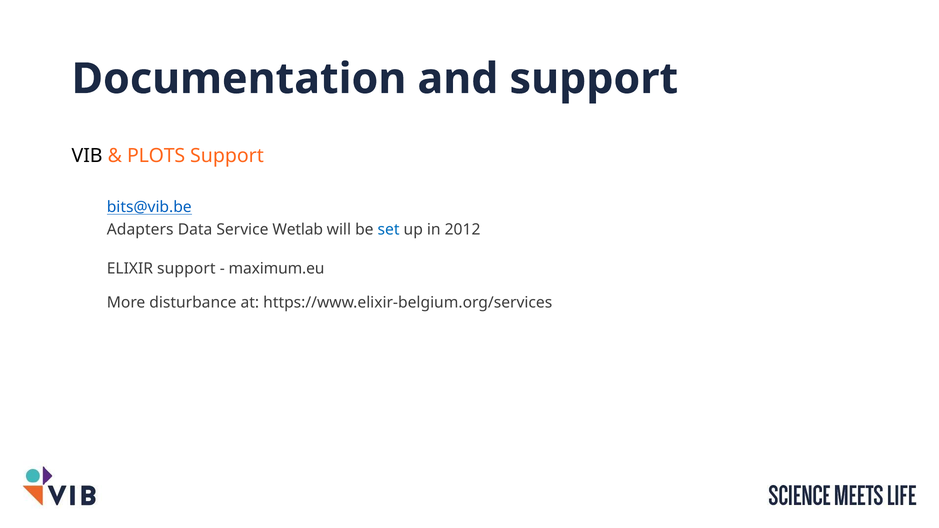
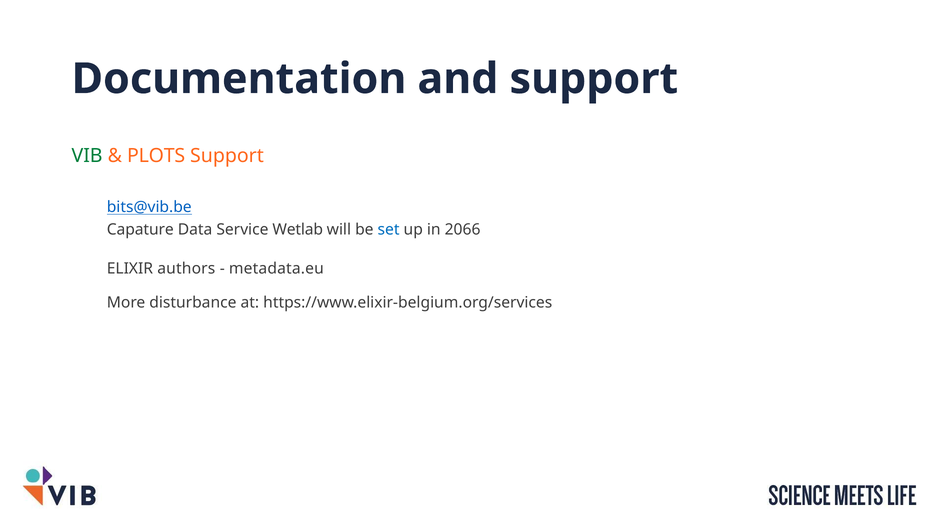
VIB colour: black -> green
Adapters: Adapters -> Capature
2012: 2012 -> 2066
ELIXIR support: support -> authors
maximum.eu: maximum.eu -> metadata.eu
